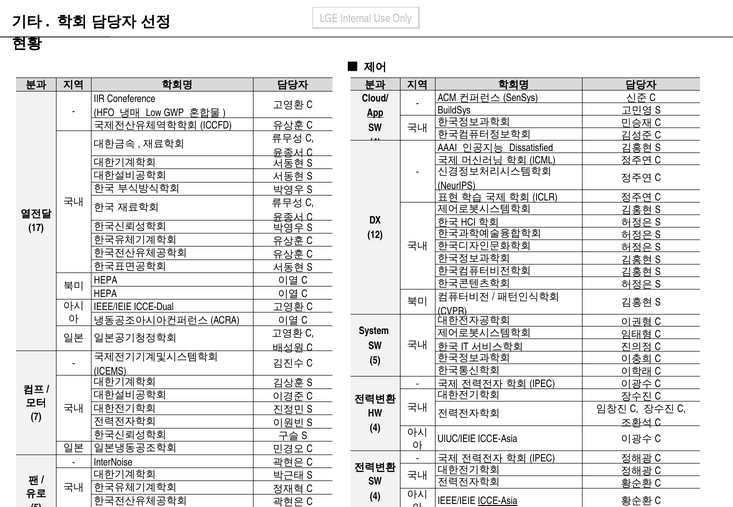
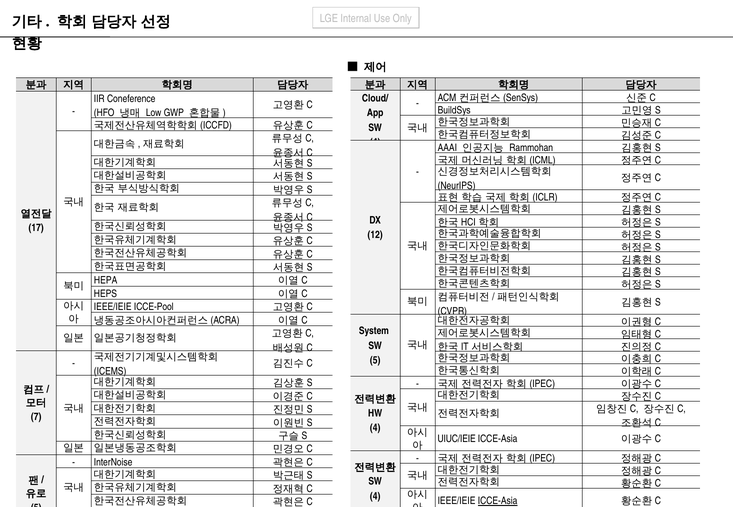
App underline: present -> none
Dissatisfied: Dissatisfied -> Rammohan
HEPA at (105, 294): HEPA -> HEPS
ICCE-Dual: ICCE-Dual -> ICCE-Pool
